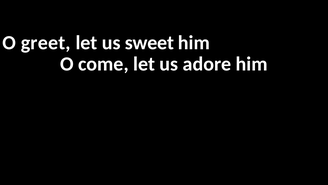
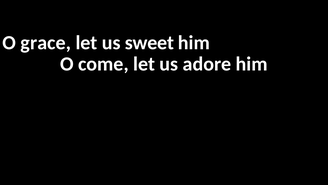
greet: greet -> grace
